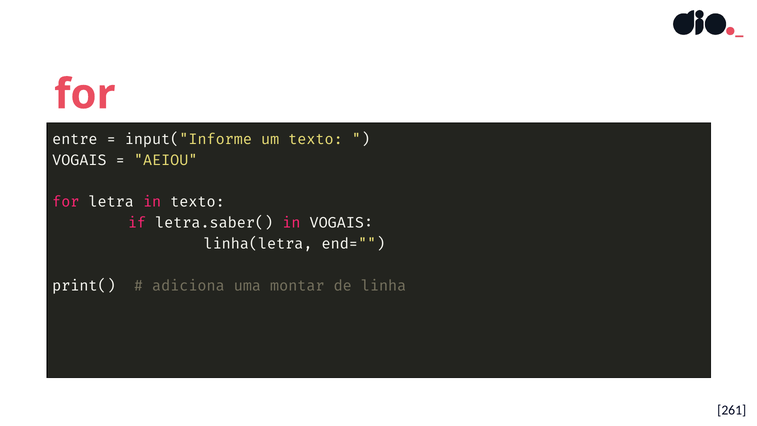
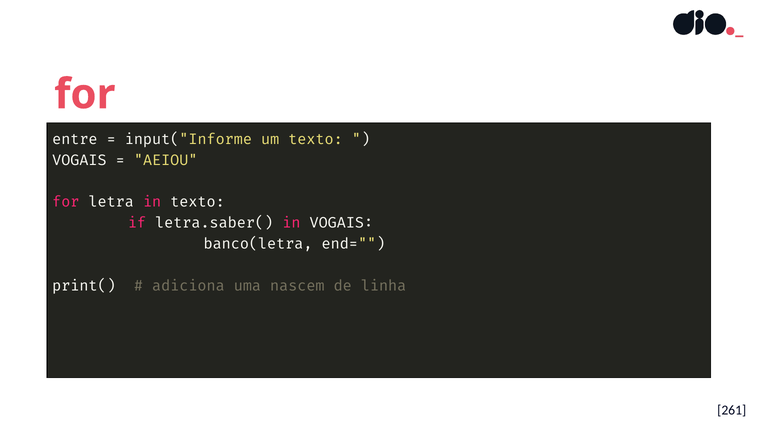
linha(letra: linha(letra -> banco(letra
montar: montar -> nascem
